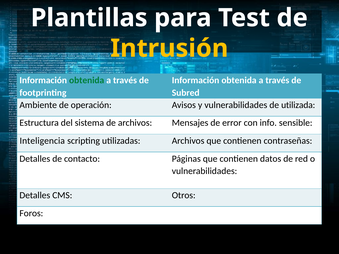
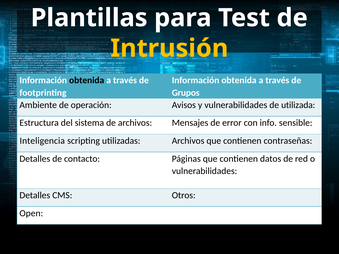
obtenida at (87, 80) colour: green -> black
Subred: Subred -> Grupos
Foros: Foros -> Open
